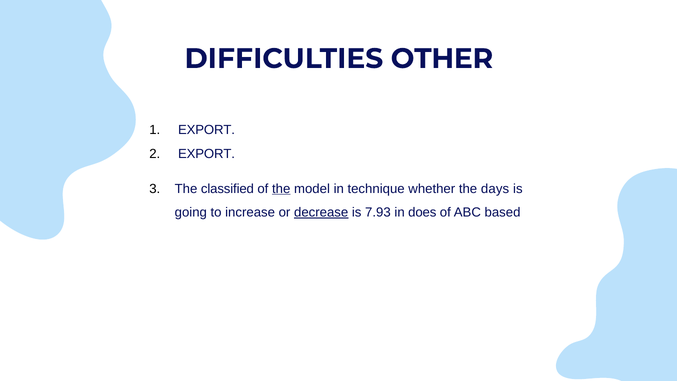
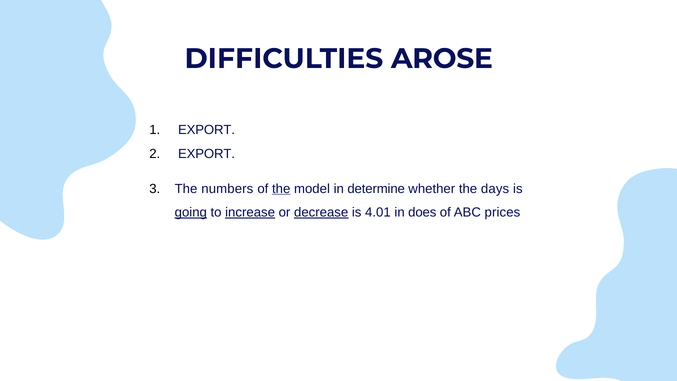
OTHER: OTHER -> AROSE
classified: classified -> numbers
technique: technique -> determine
going underline: none -> present
increase underline: none -> present
7.93: 7.93 -> 4.01
based: based -> prices
